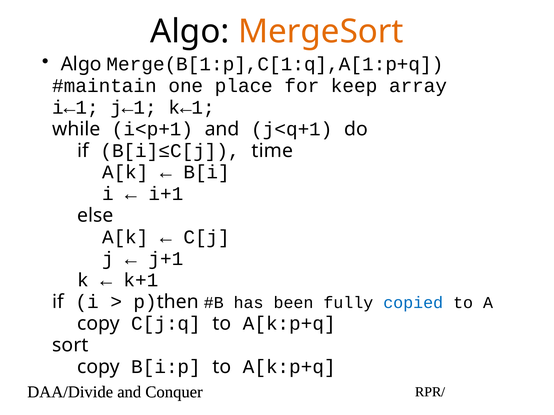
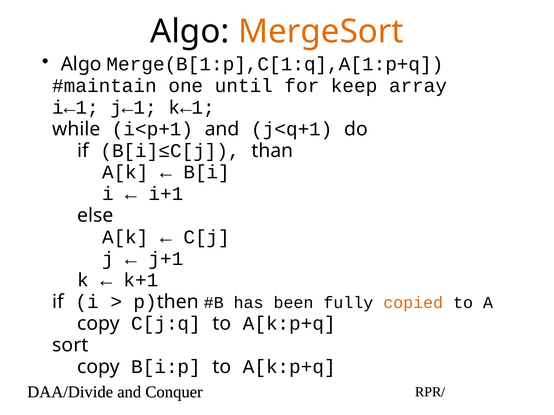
place: place -> until
time: time -> than
copied colour: blue -> orange
